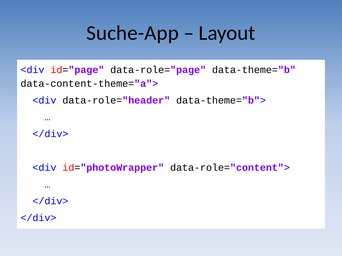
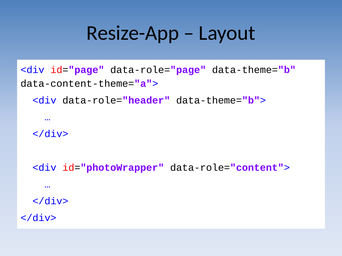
Suche-App: Suche-App -> Resize-App
